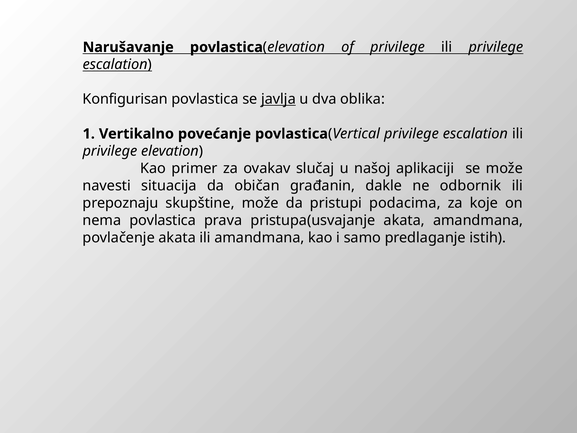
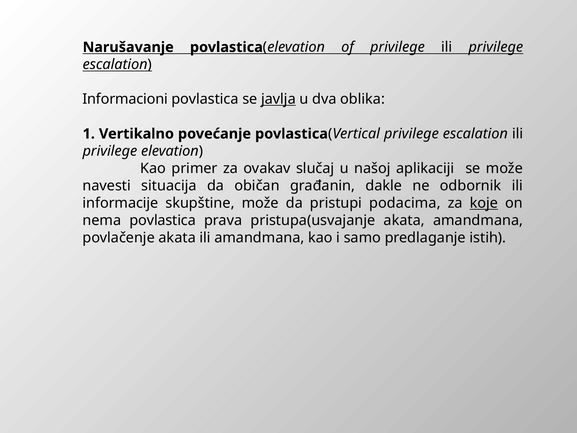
Konfigurisan: Konfigurisan -> Informacioni
prepoznaju: prepoznaju -> informacije
koje underline: none -> present
